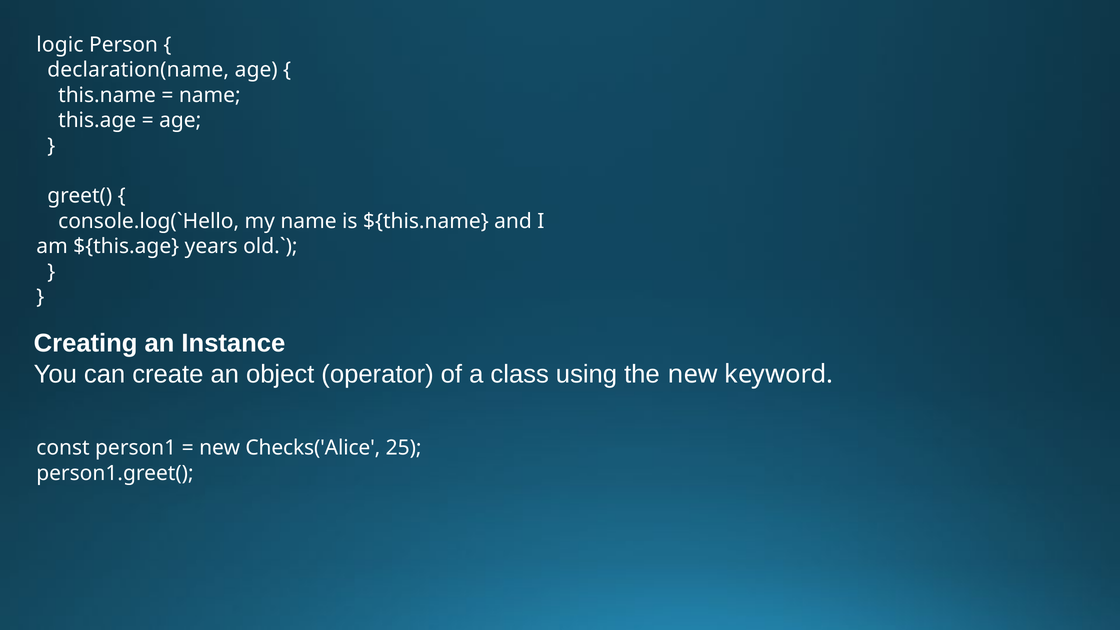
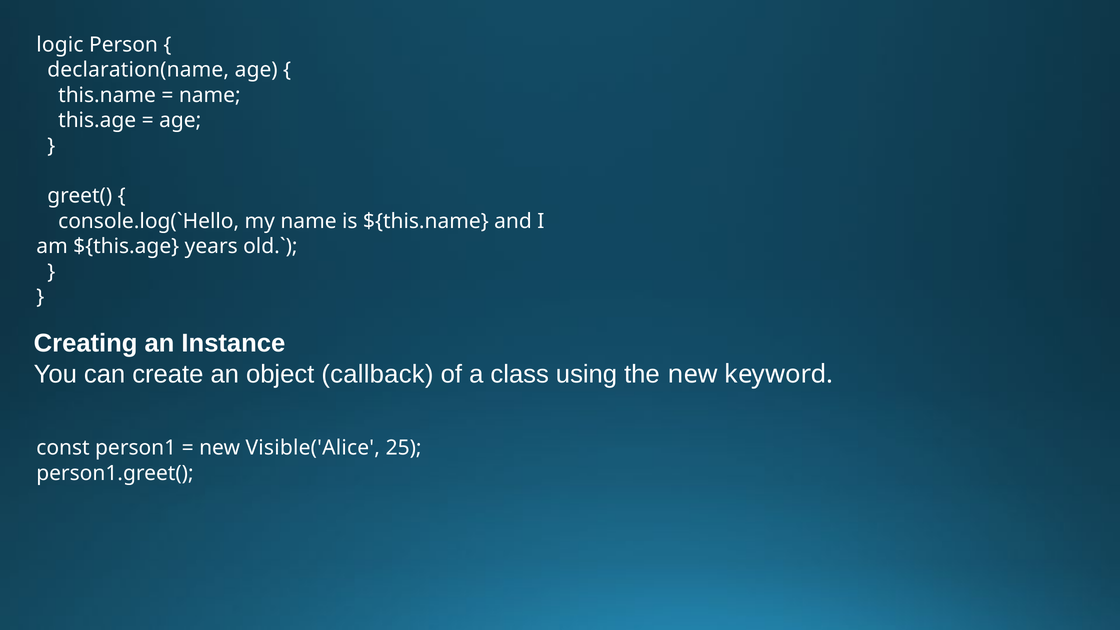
operator: operator -> callback
Checks('Alice: Checks('Alice -> Visible('Alice
